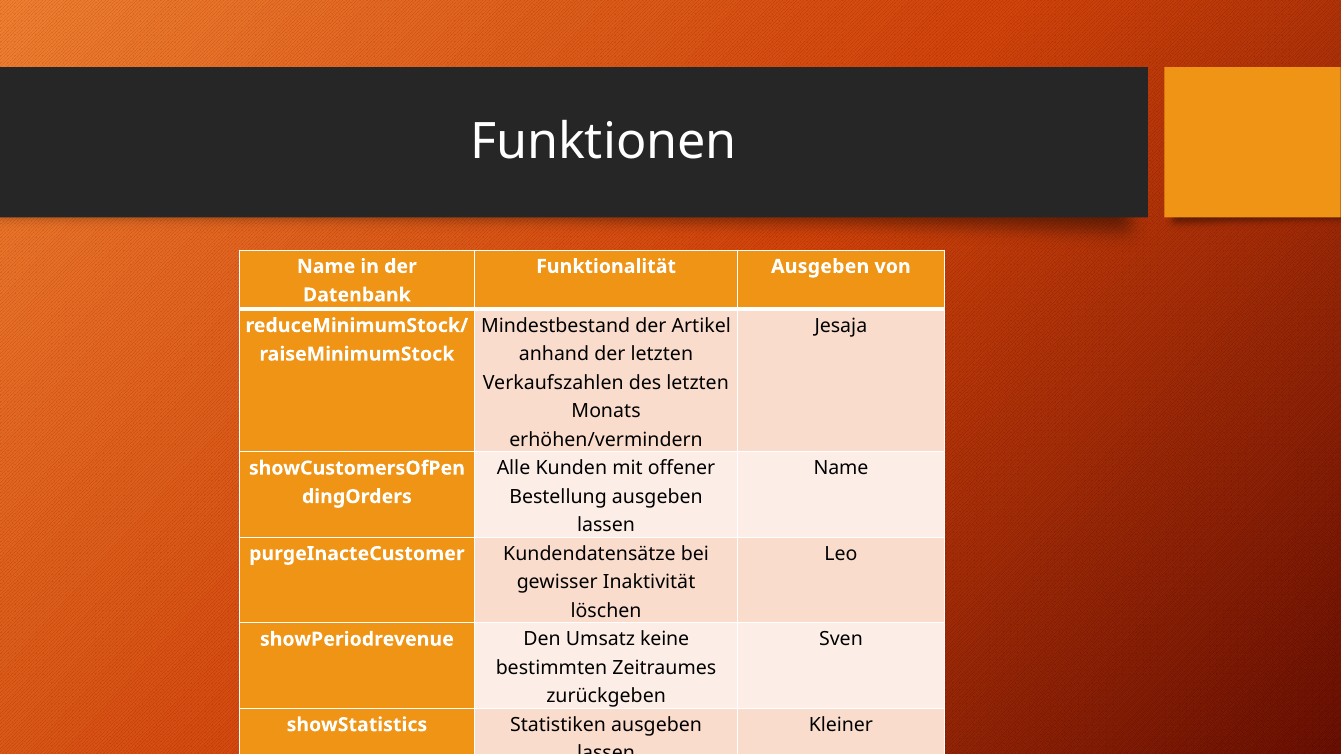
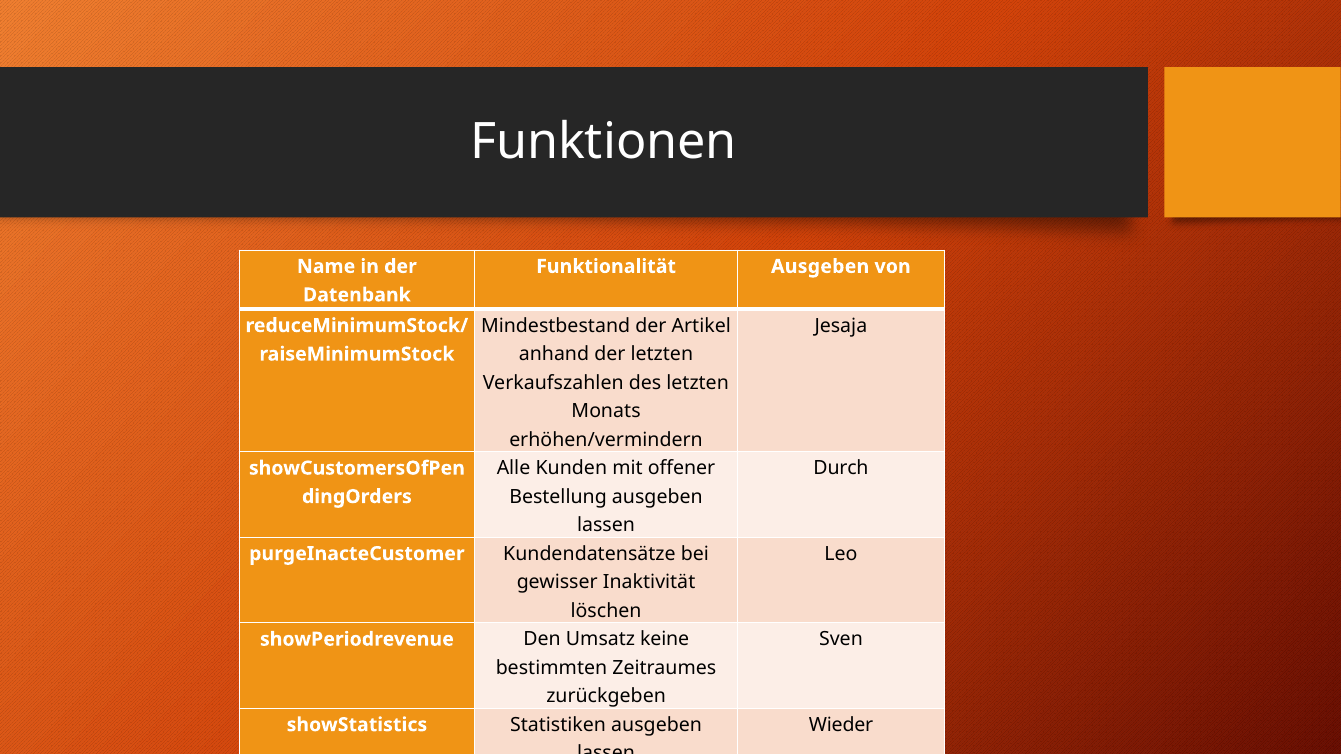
Name at (841, 468): Name -> Durch
Kleiner: Kleiner -> Wieder
